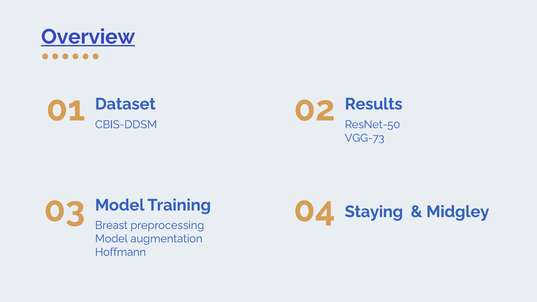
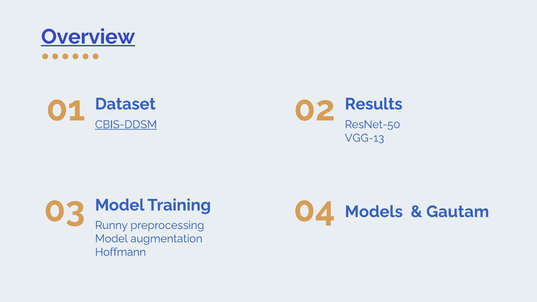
CBIS-DDSM underline: none -> present
VGG-73: VGG-73 -> VGG-13
Staying: Staying -> Models
Midgley: Midgley -> Gautam
Breast: Breast -> Runny
